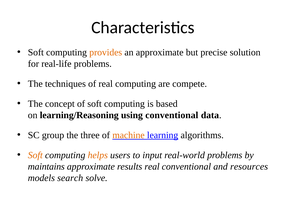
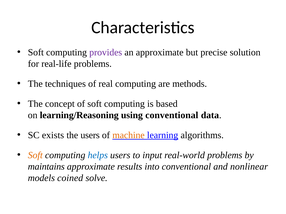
provides colour: orange -> purple
compete: compete -> methods
group: group -> exists
the three: three -> users
helps colour: orange -> blue
results real: real -> into
resources: resources -> nonlinear
search: search -> coined
